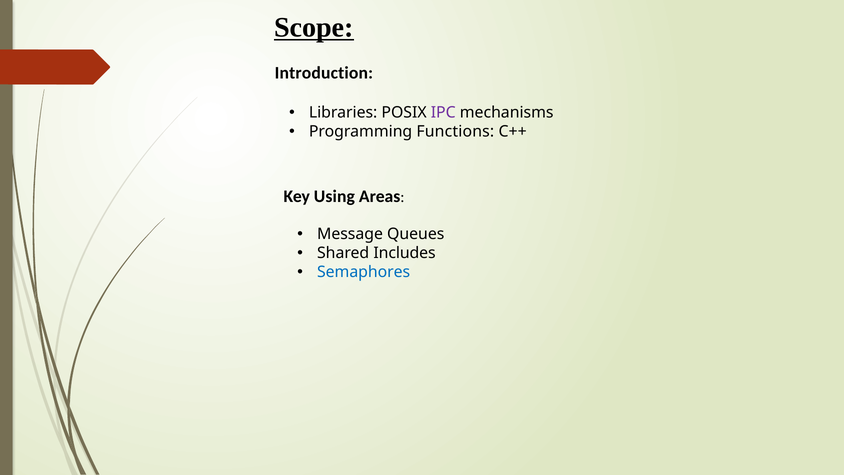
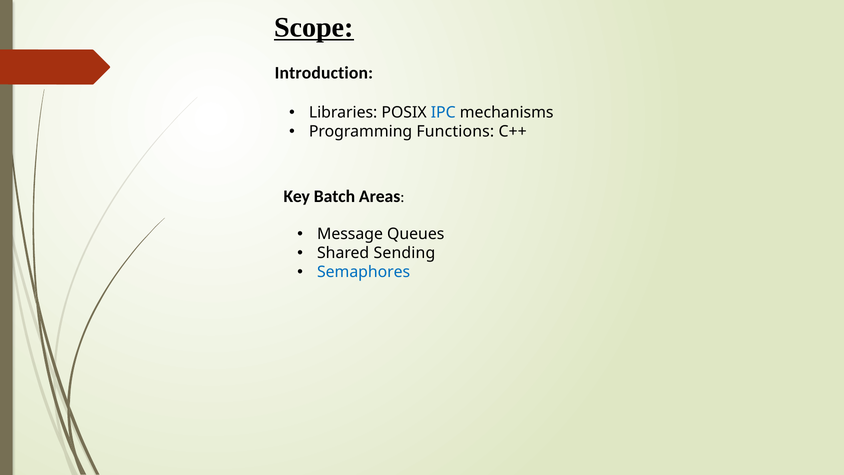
IPC colour: purple -> blue
Using: Using -> Batch
Includes: Includes -> Sending
